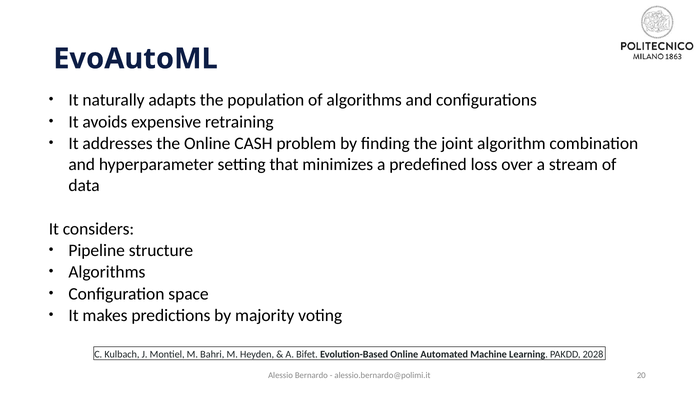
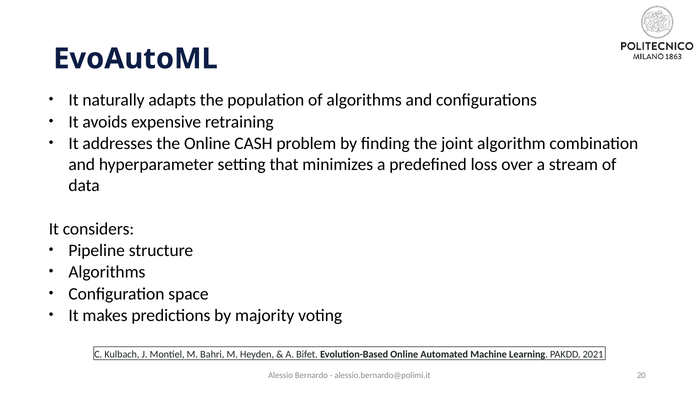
2028: 2028 -> 2021
